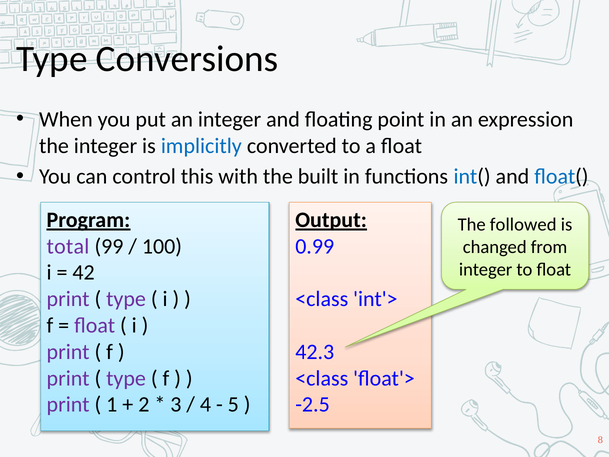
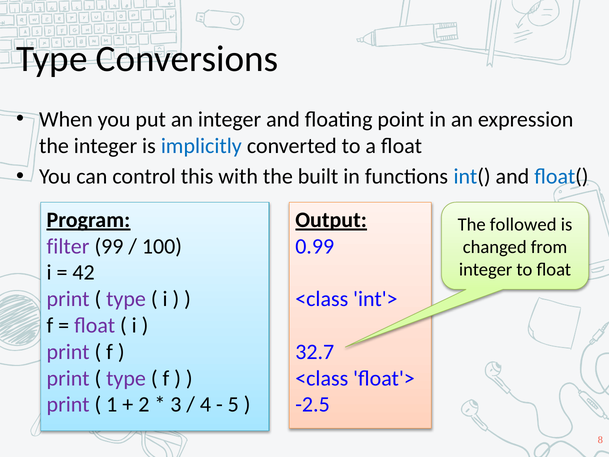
total: total -> filter
42.3: 42.3 -> 32.7
